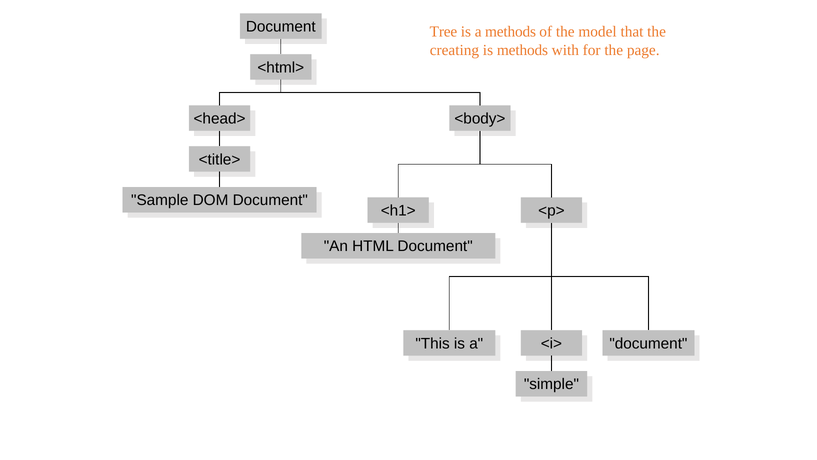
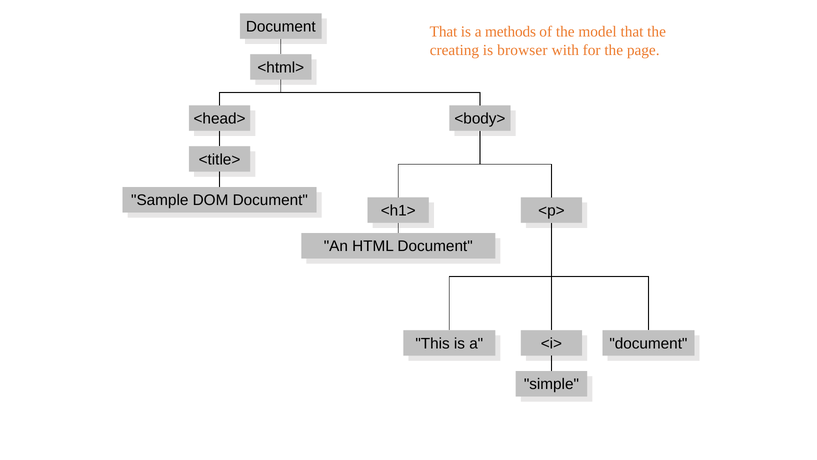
Tree at (443, 32): Tree -> That
is methods: methods -> browser
